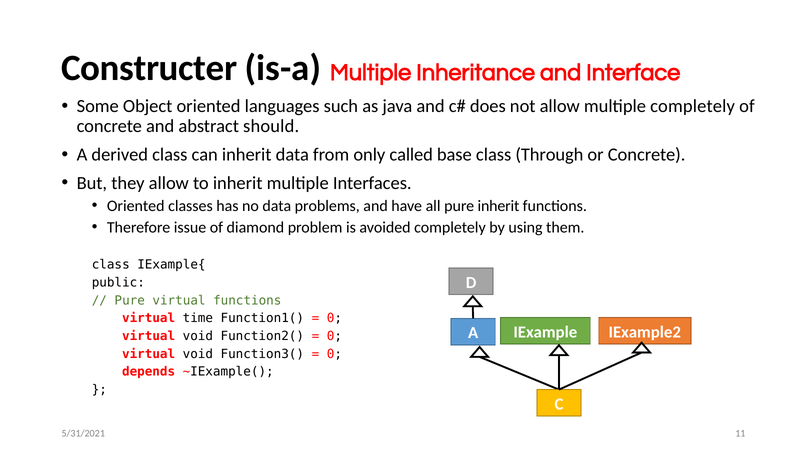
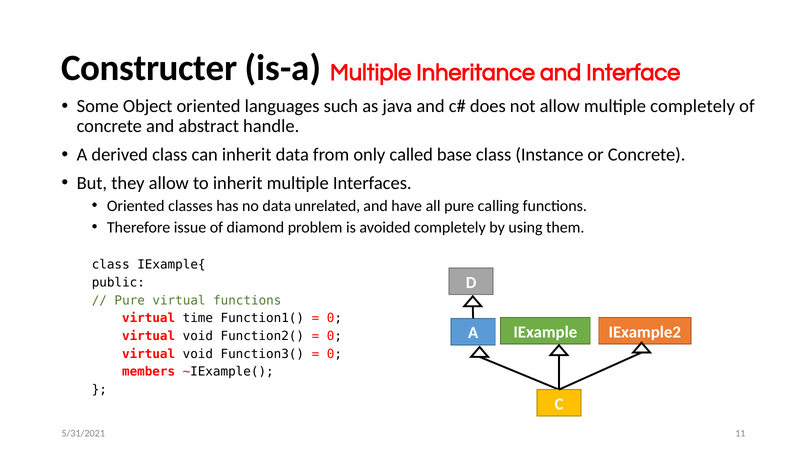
should: should -> handle
Through: Through -> Instance
problems: problems -> unrelated
pure inherit: inherit -> calling
depends: depends -> members
